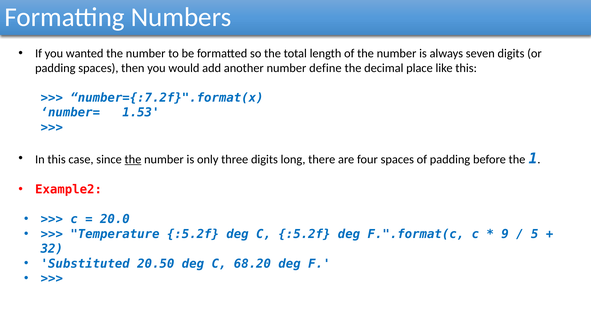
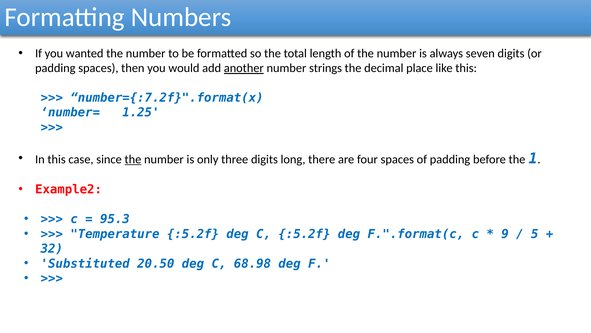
another underline: none -> present
define: define -> strings
1.53: 1.53 -> 1.25
20.0: 20.0 -> 95.3
68.20: 68.20 -> 68.98
